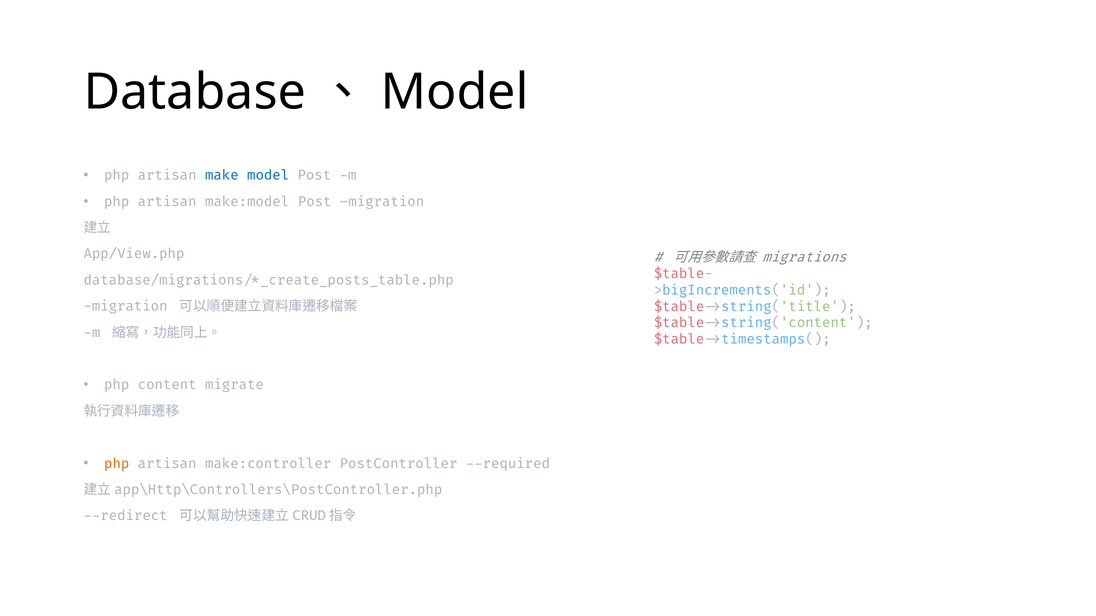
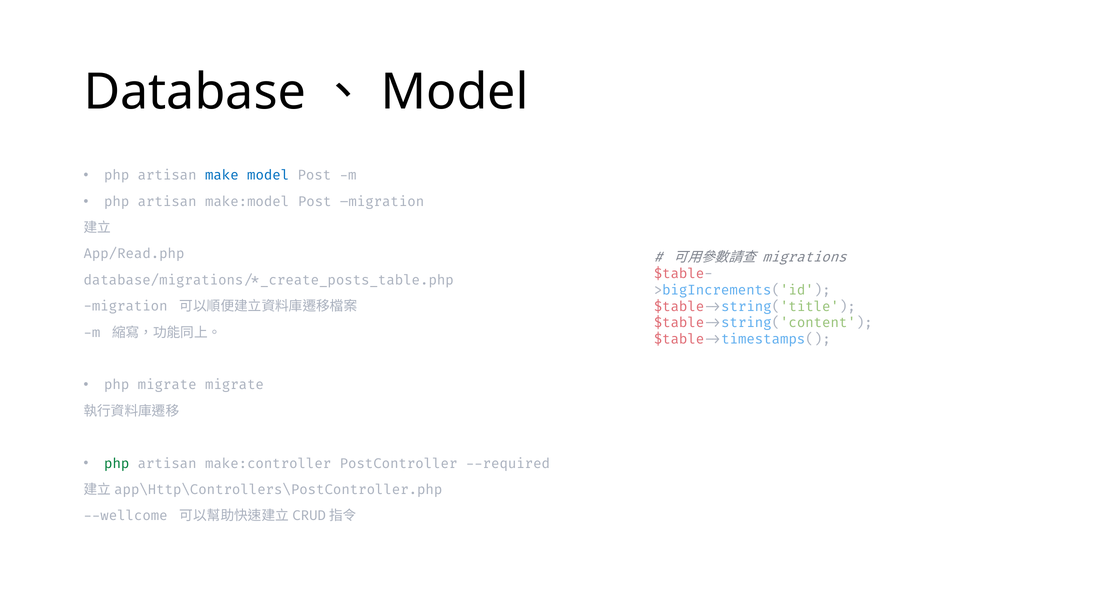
App/View.php: App/View.php -> App/Read.php
php content: content -> migrate
php at (117, 464) colour: orange -> green
--redirect: --redirect -> --wellcome
